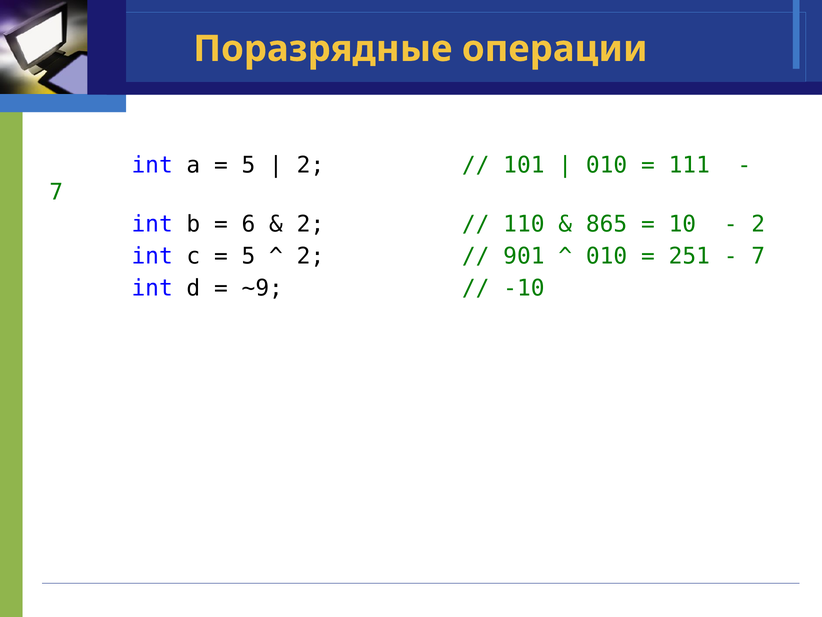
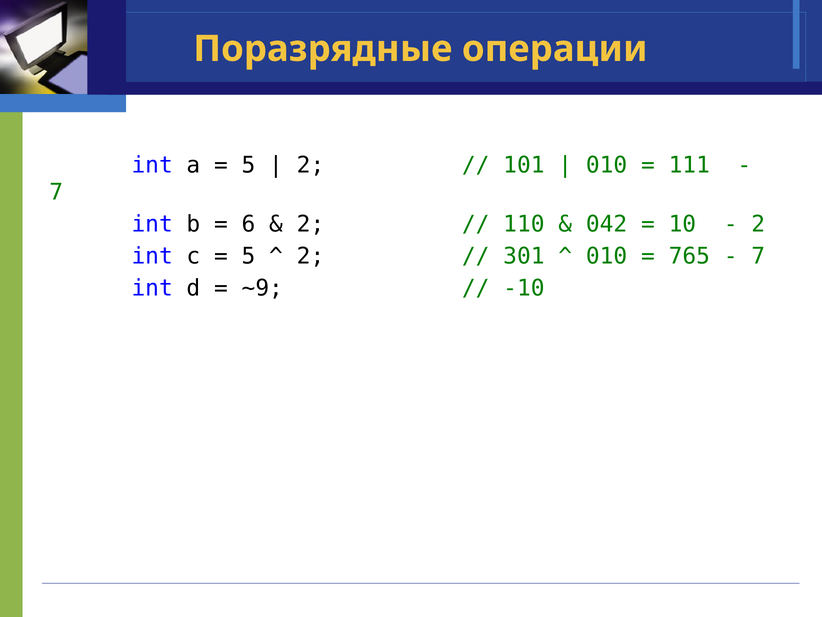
865: 865 -> 042
901: 901 -> 301
251: 251 -> 765
